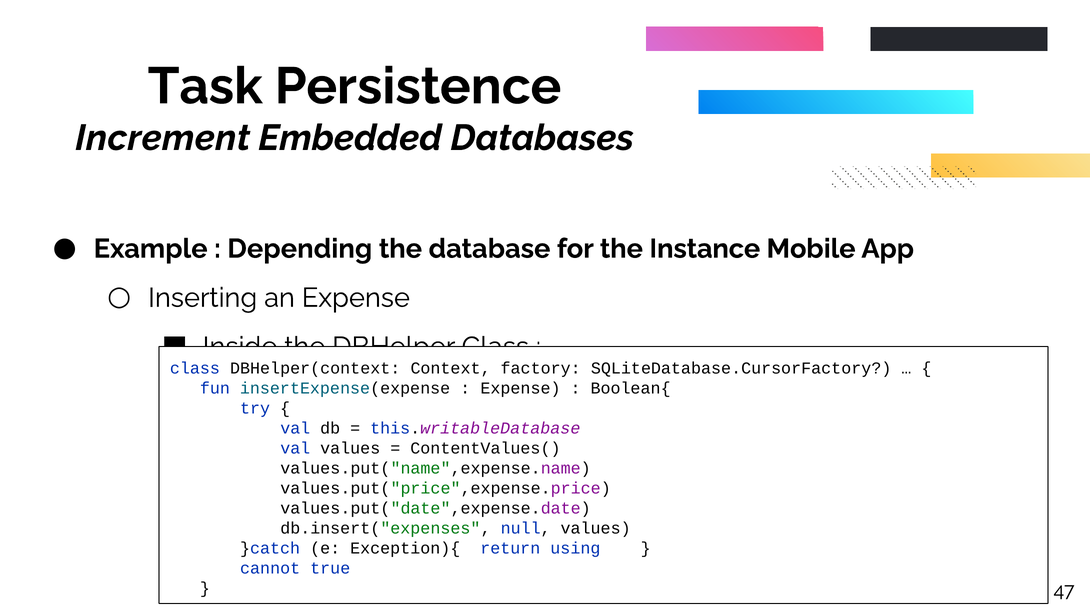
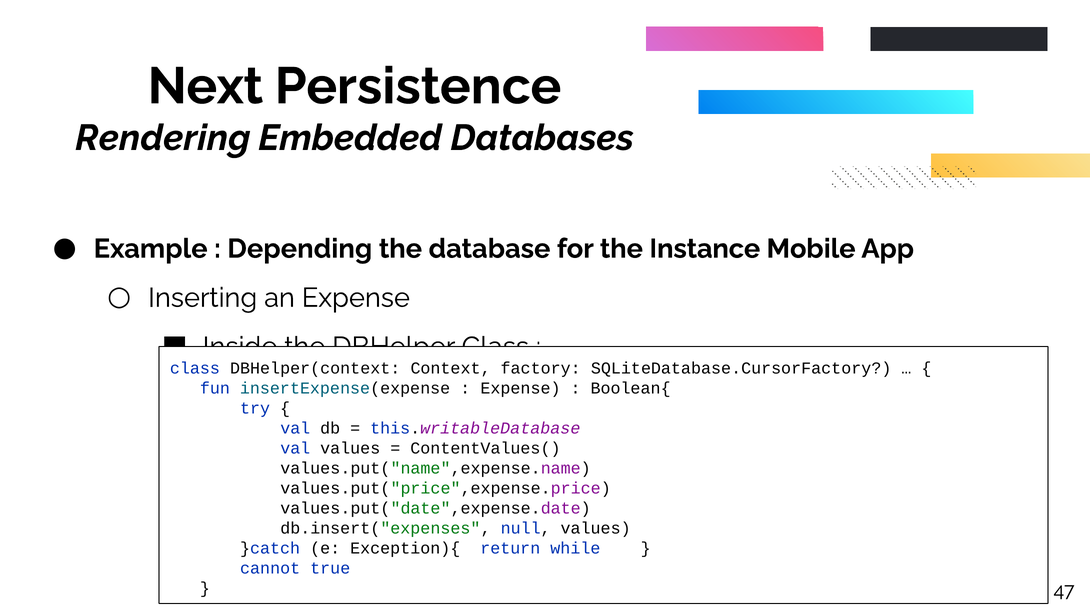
Task: Task -> Next
Increment: Increment -> Rendering
using: using -> while
